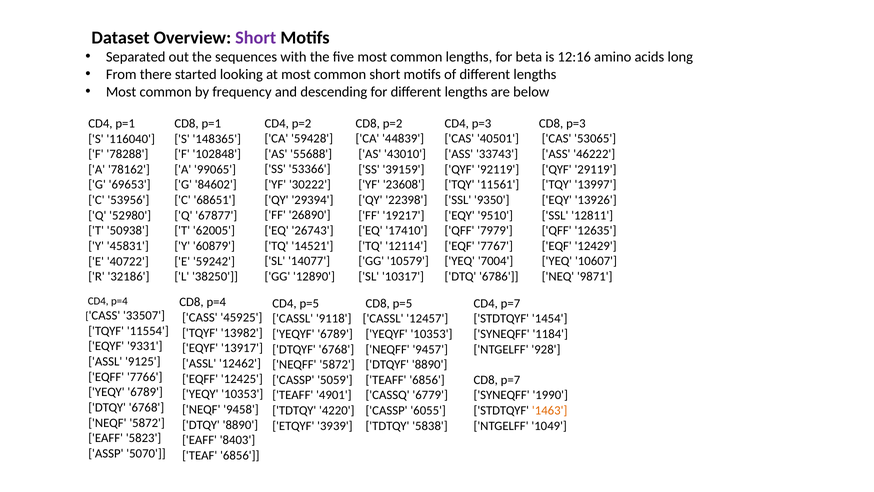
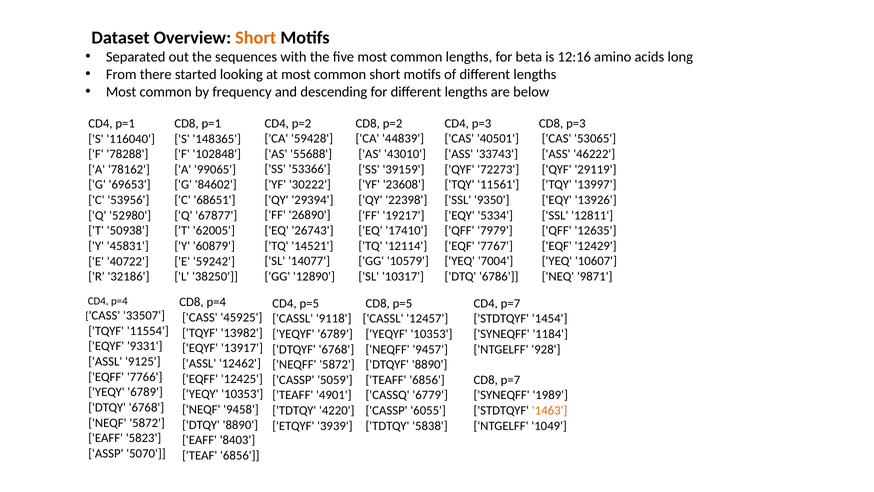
Short at (256, 38) colour: purple -> orange
92119: 92119 -> 72273
9510: 9510 -> 5334
1990: 1990 -> 1989
